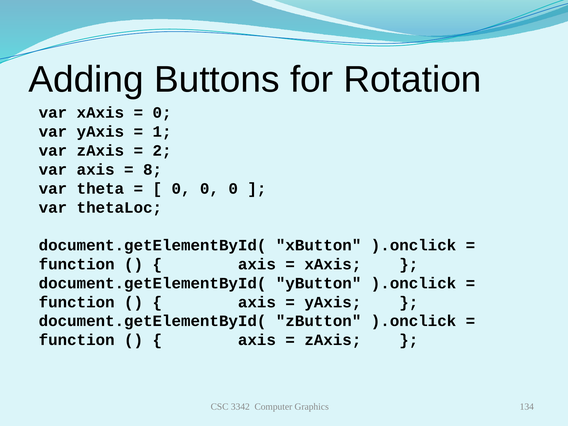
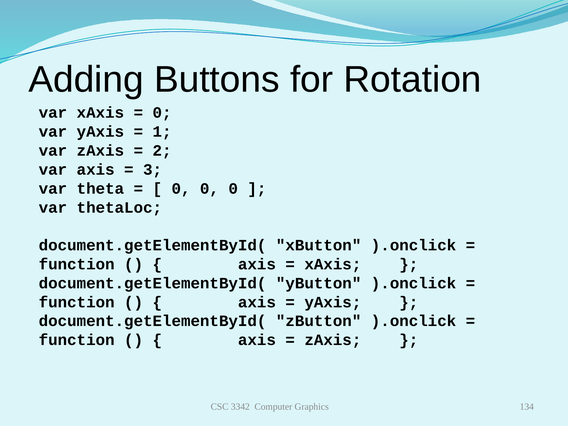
8: 8 -> 3
